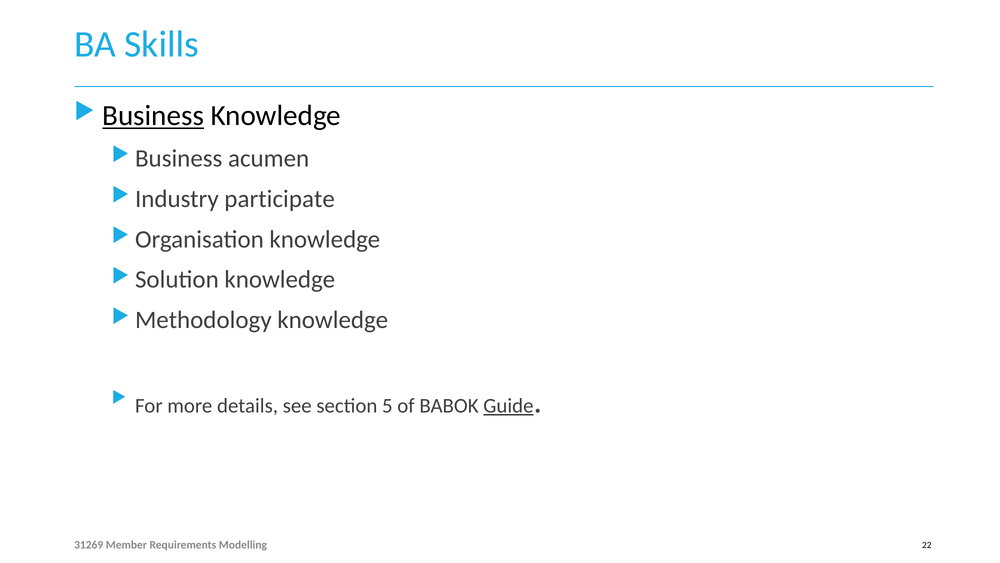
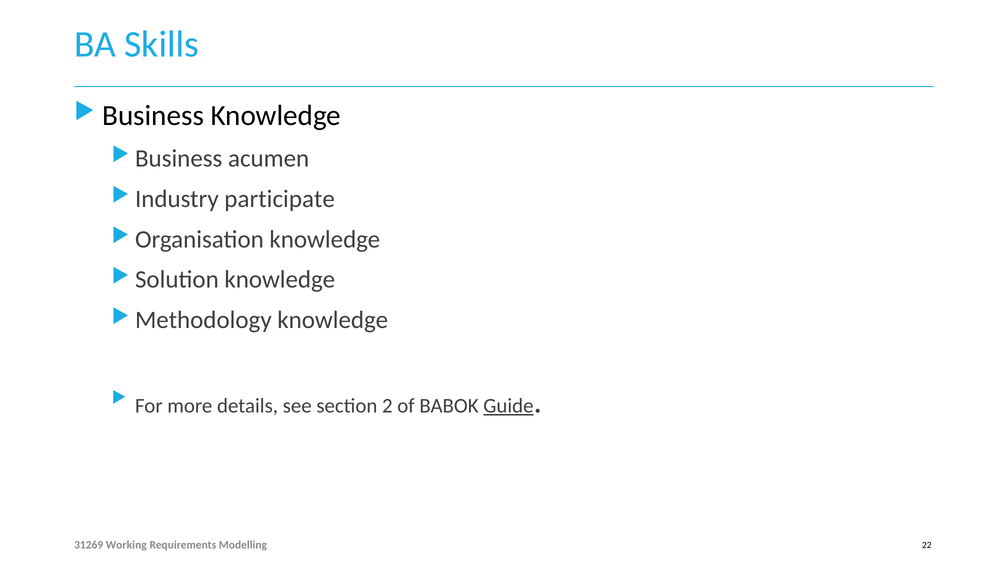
Business underline: present -> none
5: 5 -> 2
Member: Member -> Working
